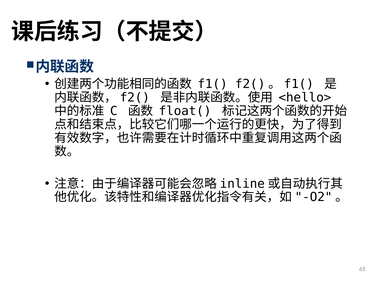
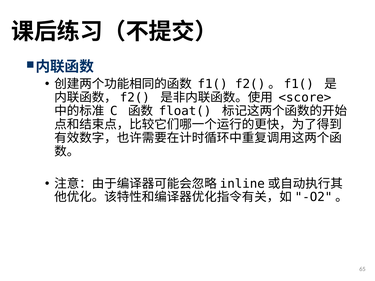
<hello>: <hello> -> <score>
